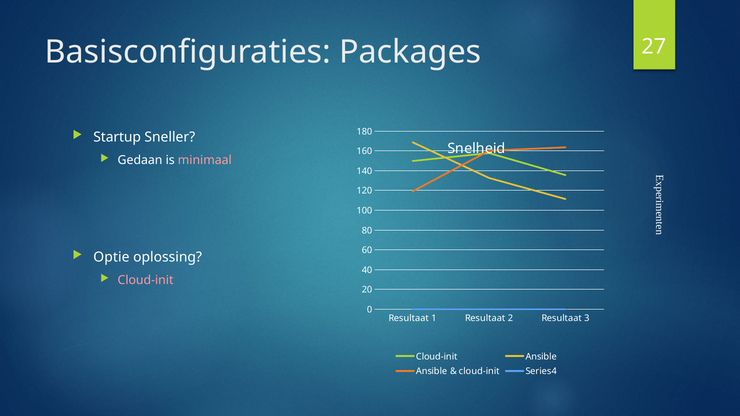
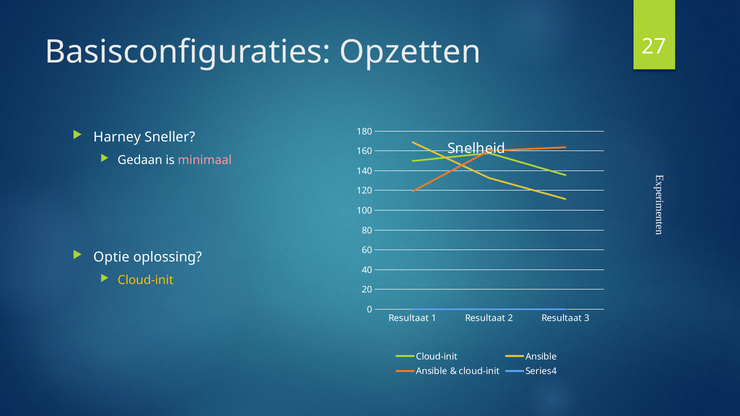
Packages: Packages -> Opzetten
Startup: Startup -> Harney
Cloud-init at (146, 280) colour: pink -> yellow
